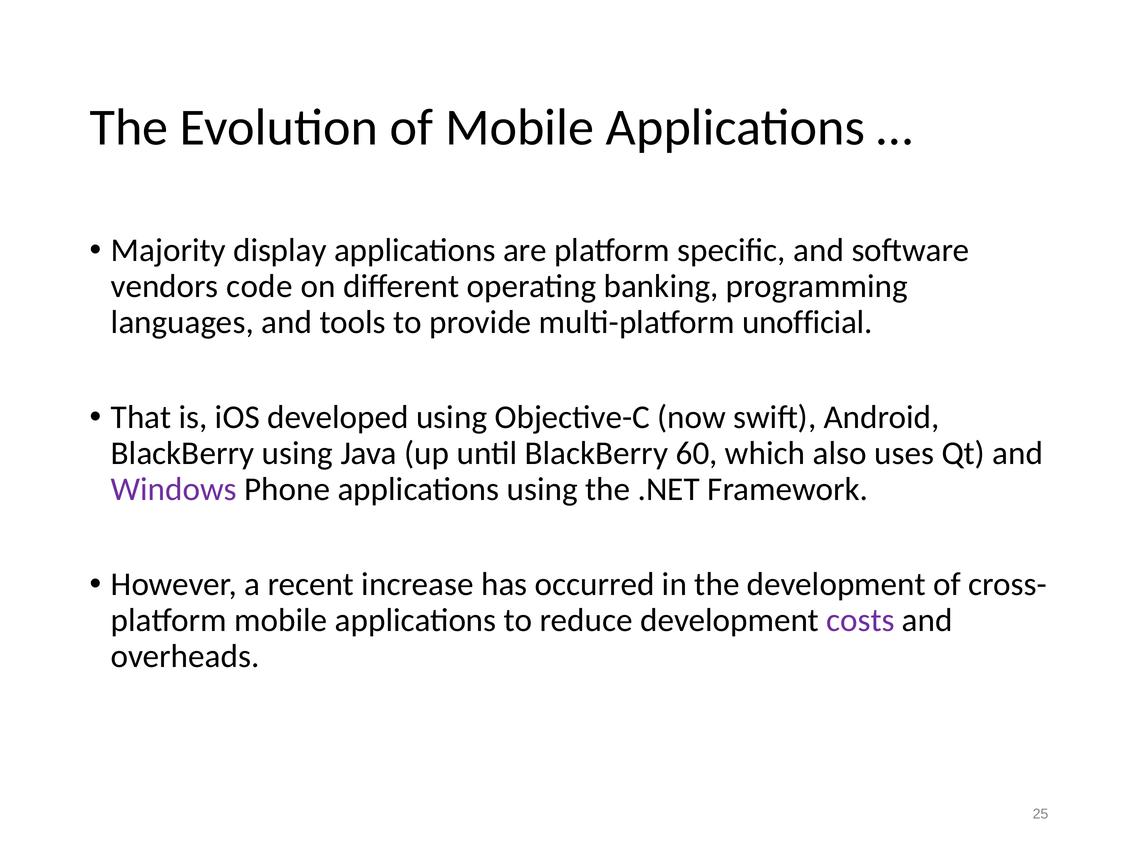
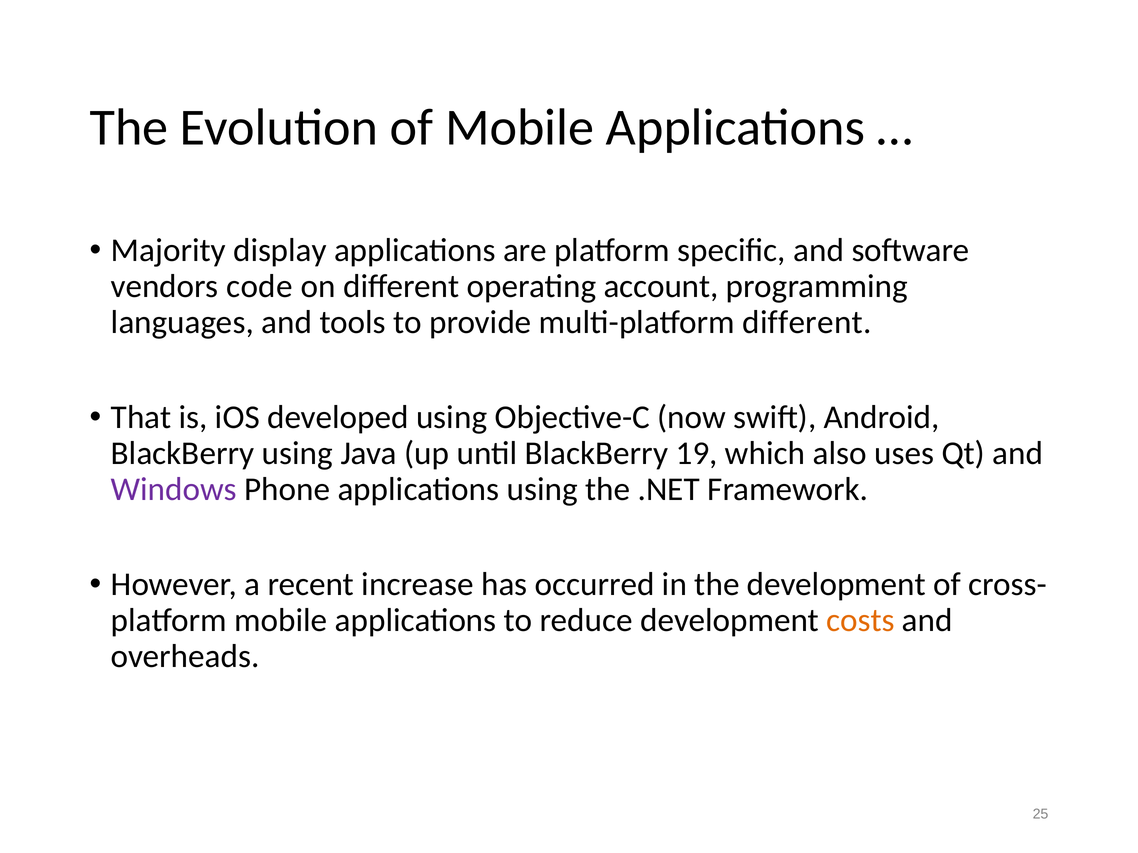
banking: banking -> account
multi-platform unofficial: unofficial -> different
60: 60 -> 19
costs colour: purple -> orange
